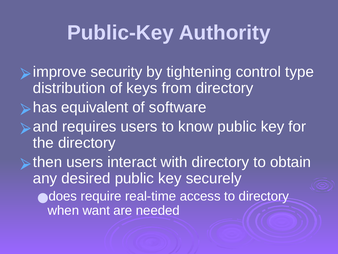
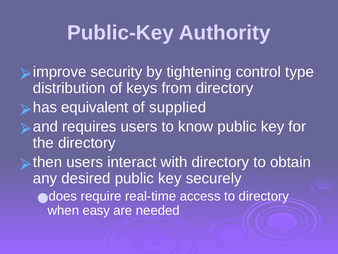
software: software -> supplied
want: want -> easy
